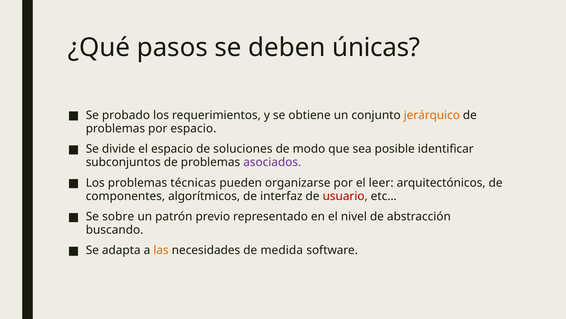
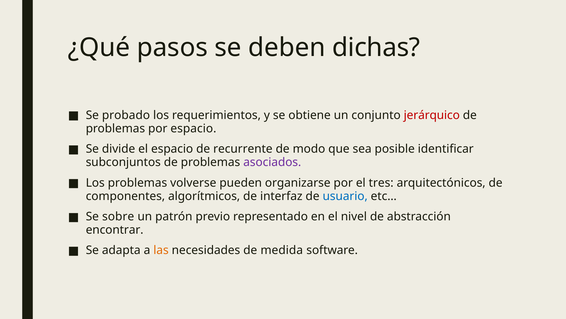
únicas: únicas -> dichas
jerárquico colour: orange -> red
soluciones: soluciones -> recurrente
técnicas: técnicas -> volverse
leer: leer -> tres
usuario colour: red -> blue
buscando: buscando -> encontrar
